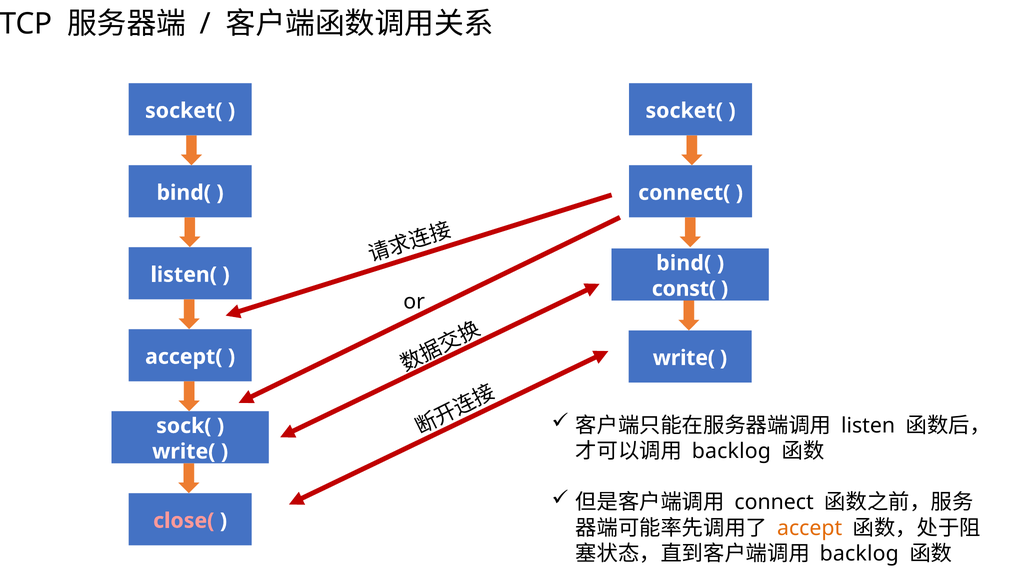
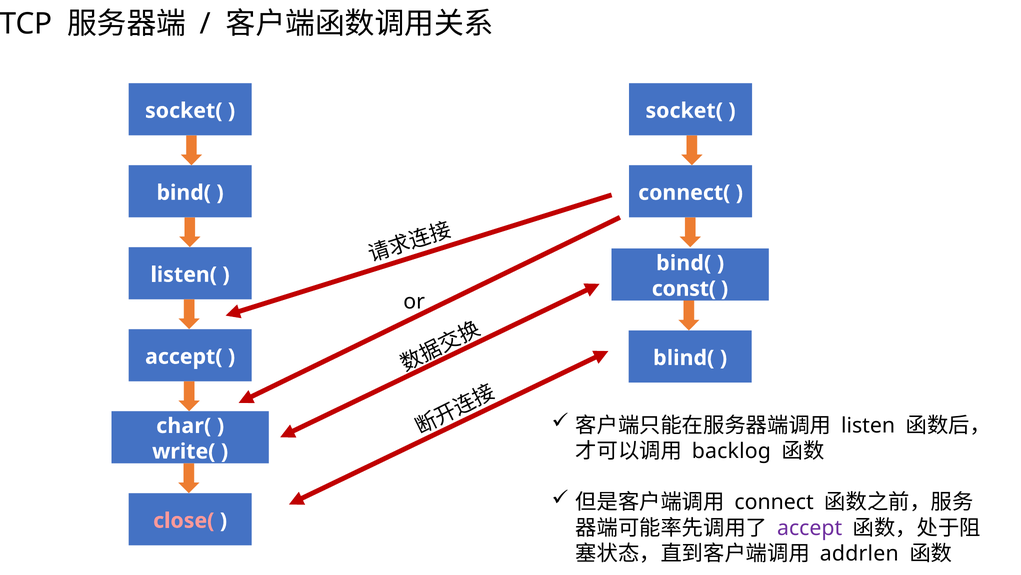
write( at (684, 358): write( -> blind(
sock(: sock( -> char(
accept colour: orange -> purple
backlog at (859, 553): backlog -> addrlen
